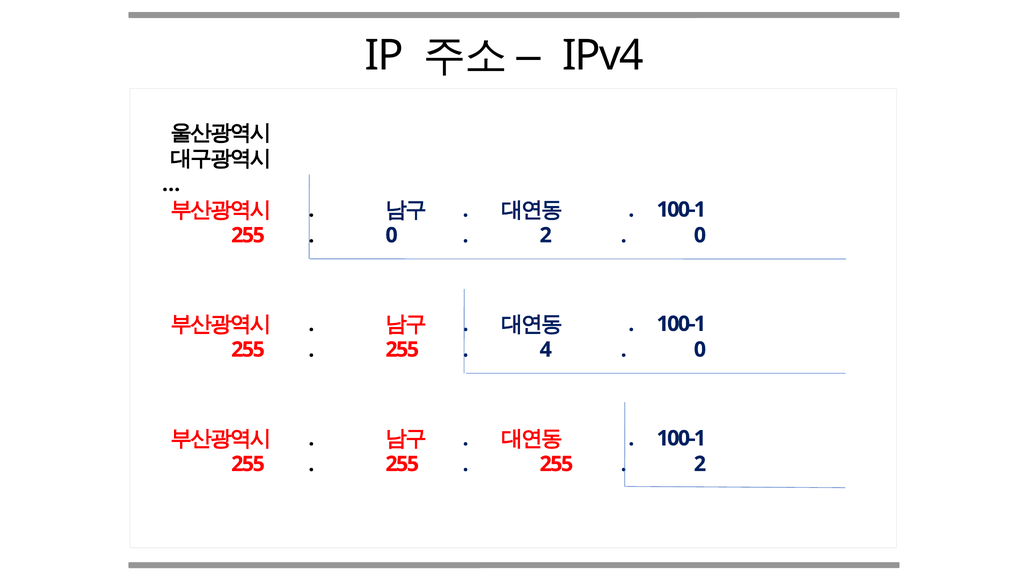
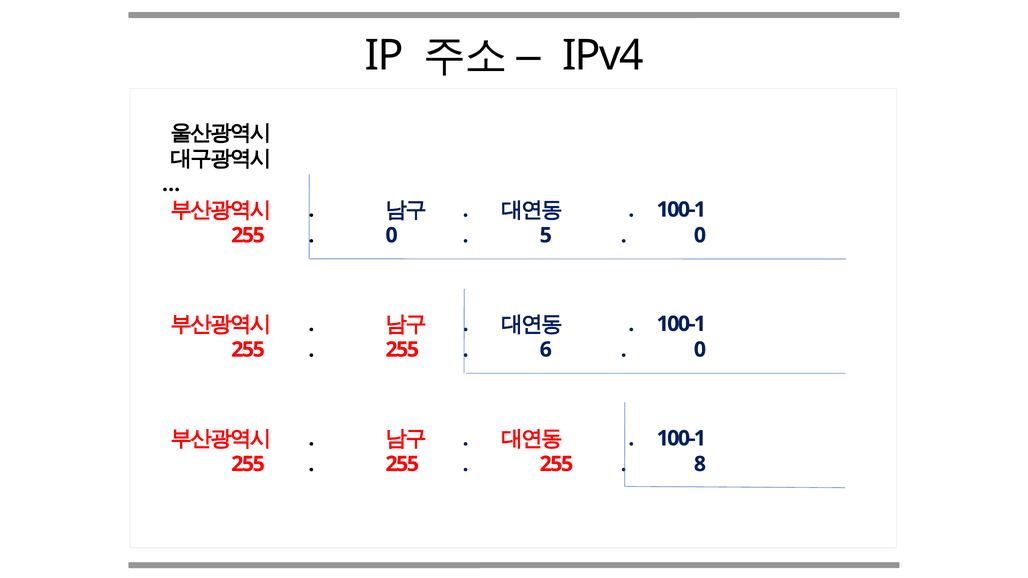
2 at (546, 235): 2 -> 5
4: 4 -> 6
2 at (700, 464): 2 -> 8
